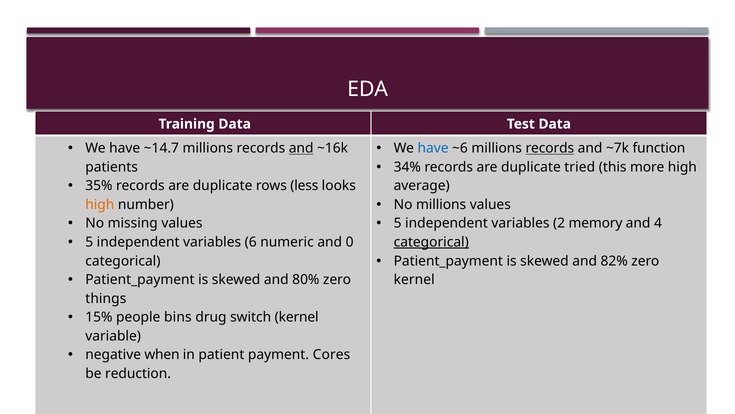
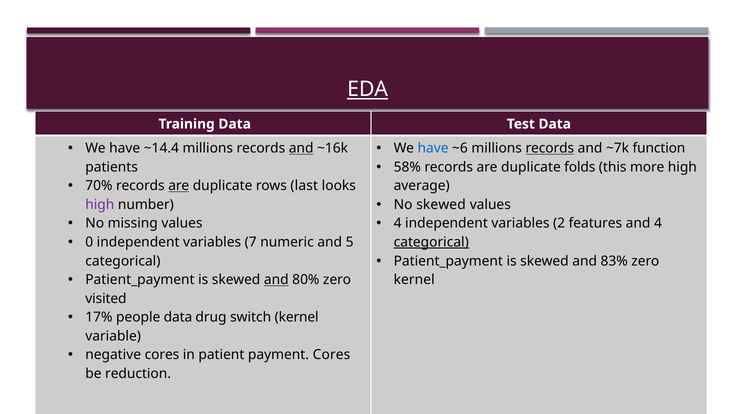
EDA underline: none -> present
~14.7: ~14.7 -> ~14.4
34%: 34% -> 58%
tried: tried -> folds
35%: 35% -> 70%
are at (179, 186) underline: none -> present
less: less -> last
No millions: millions -> skewed
high at (100, 204) colour: orange -> purple
5 at (398, 223): 5 -> 4
memory: memory -> features
5 at (89, 242): 5 -> 0
6: 6 -> 7
0: 0 -> 5
82%: 82% -> 83%
and at (276, 279) underline: none -> present
things: things -> visited
15%: 15% -> 17%
people bins: bins -> data
negative when: when -> cores
